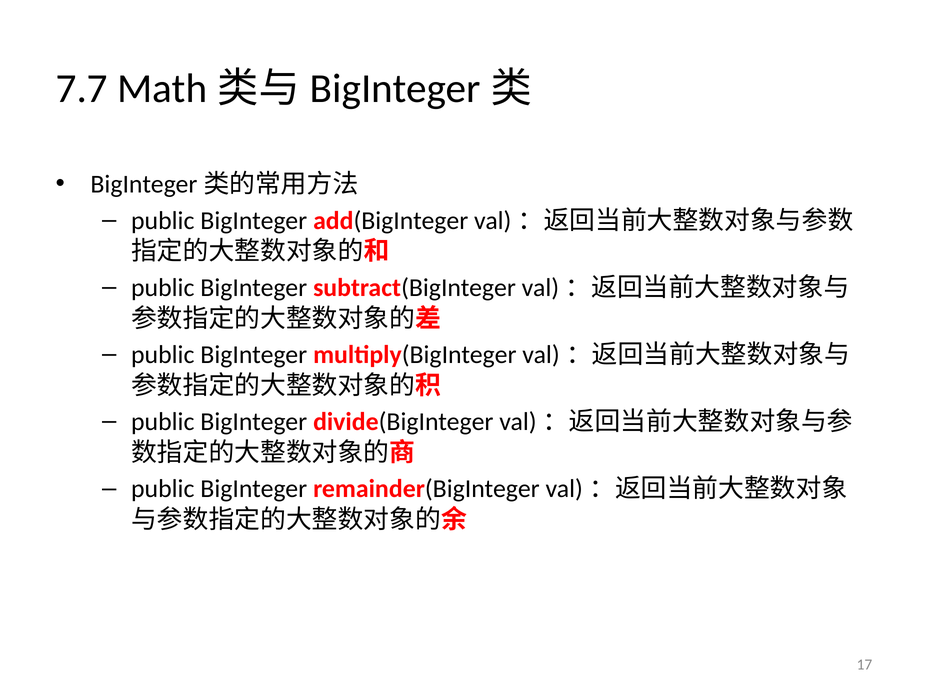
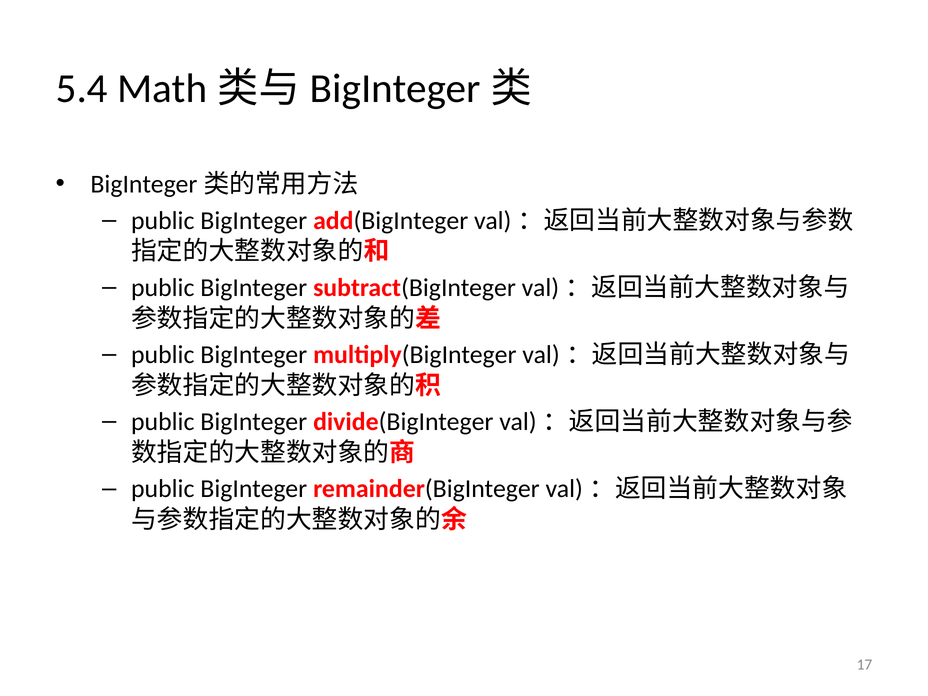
7.7: 7.7 -> 5.4
